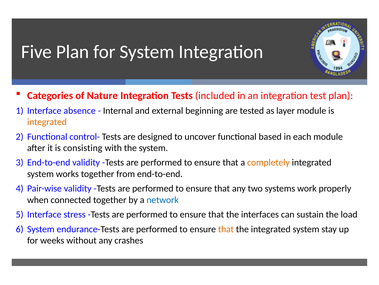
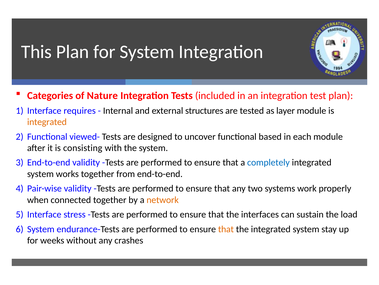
Five: Five -> This
absence: absence -> requires
beginning: beginning -> structures
control-: control- -> viewed-
completely colour: orange -> blue
network colour: blue -> orange
